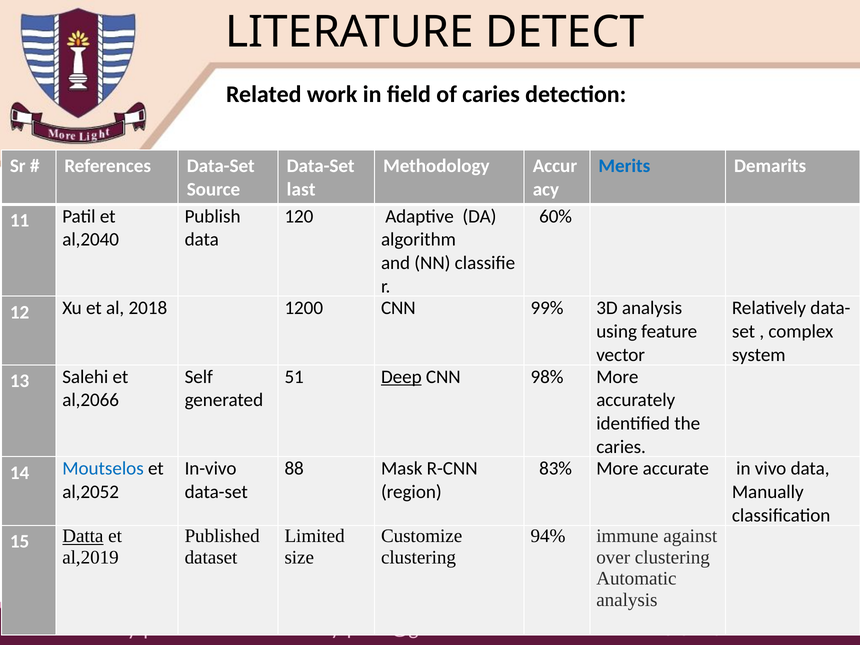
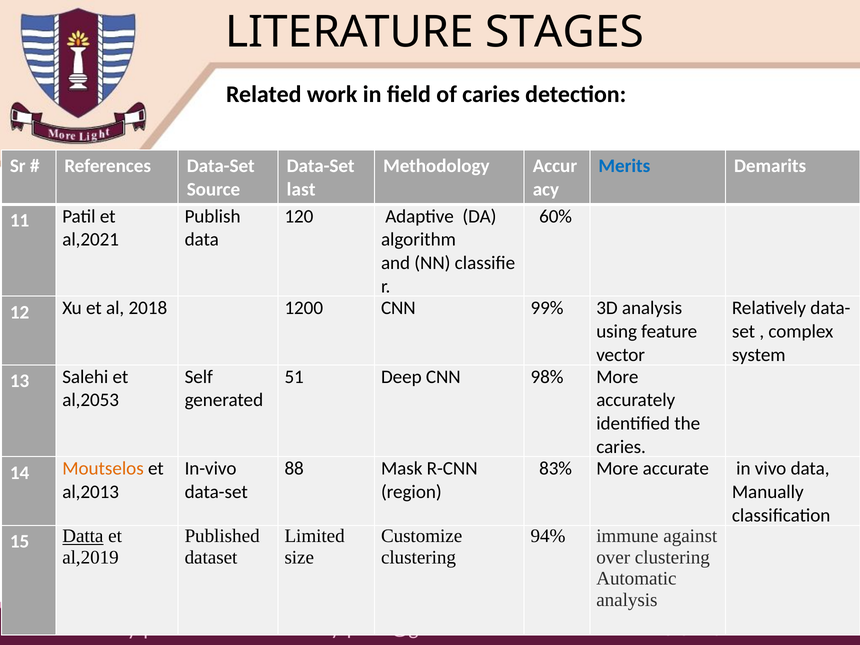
DETECT: DETECT -> STAGES
al,2040: al,2040 -> al,2021
Deep underline: present -> none
al,2066: al,2066 -> al,2053
Moutselos colour: blue -> orange
al,2052: al,2052 -> al,2013
